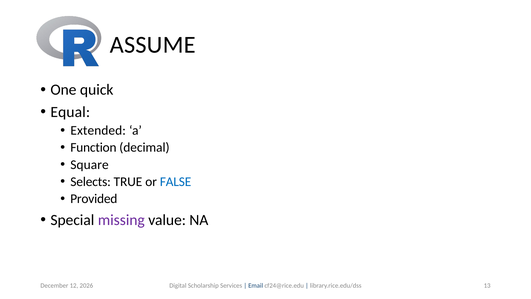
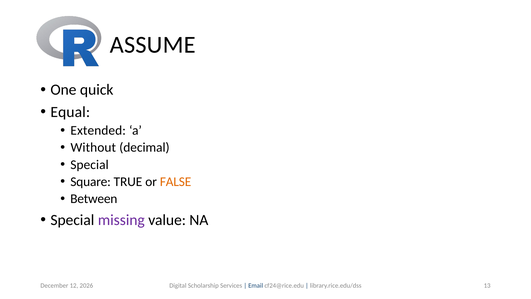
Function: Function -> Without
Square at (89, 165): Square -> Special
Selects: Selects -> Square
FALSE colour: blue -> orange
Provided: Provided -> Between
